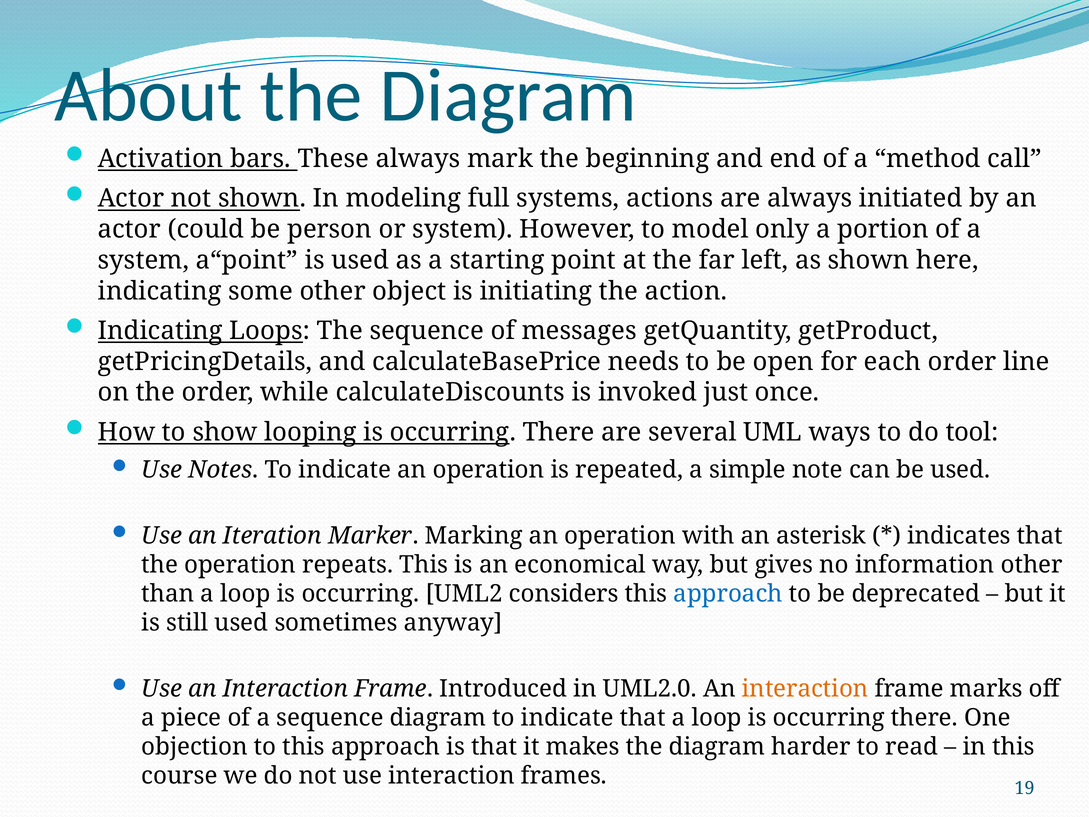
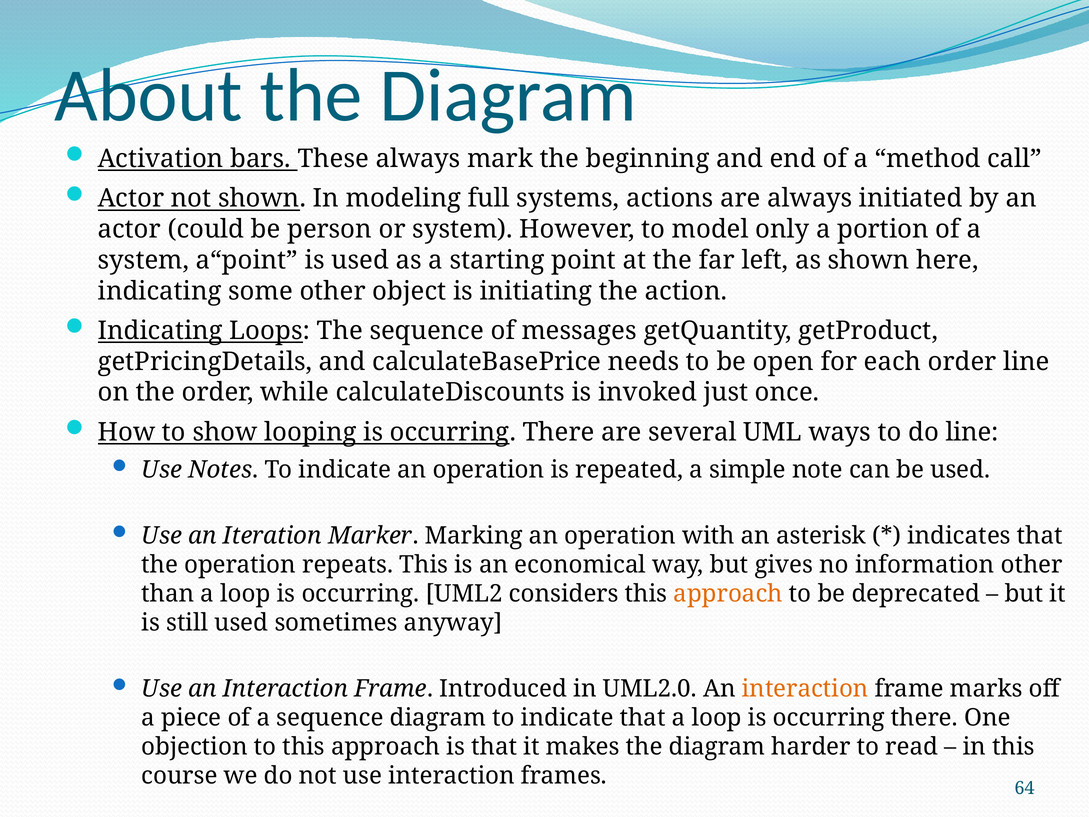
do tool: tool -> line
approach at (728, 594) colour: blue -> orange
19: 19 -> 64
